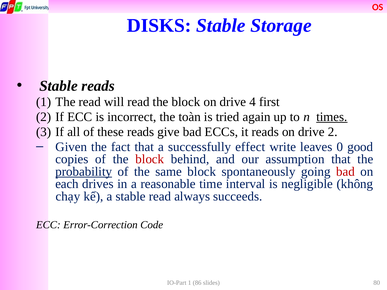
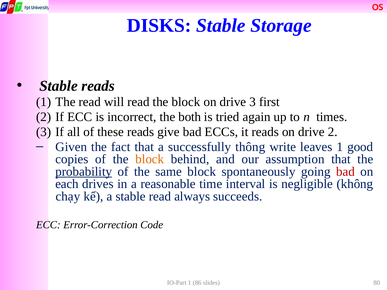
drive 4: 4 -> 3
toàn: toàn -> both
times underline: present -> none
effect: effect -> thông
leaves 0: 0 -> 1
block at (150, 159) colour: red -> orange
